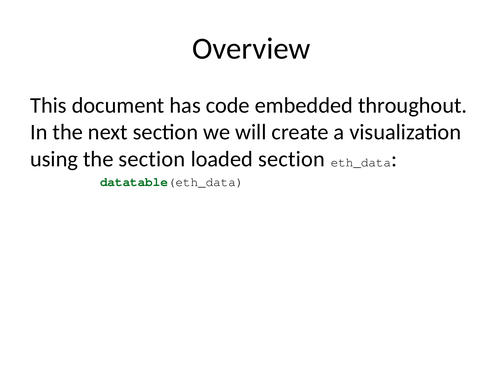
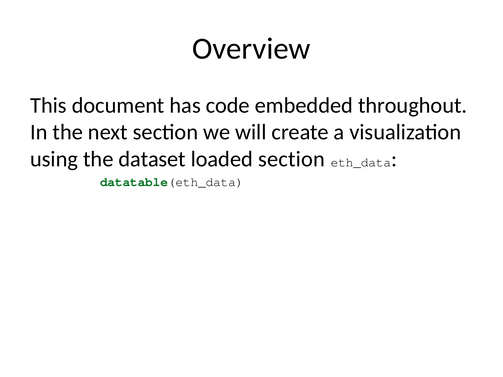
the section: section -> dataset
